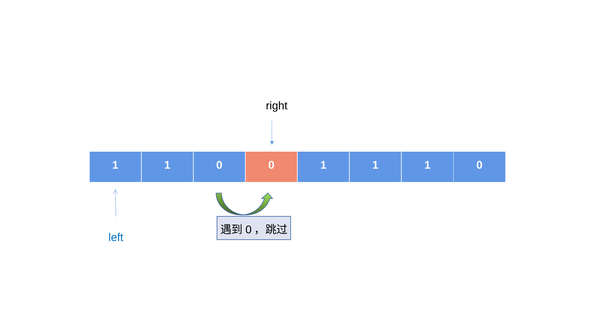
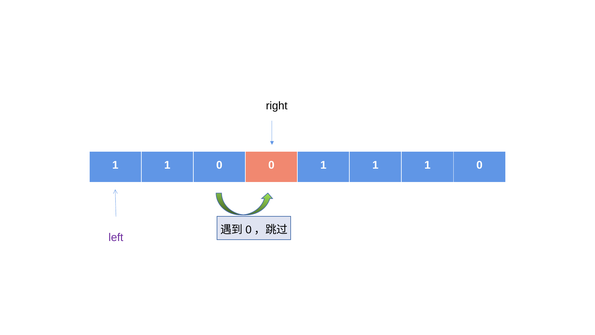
left colour: blue -> purple
